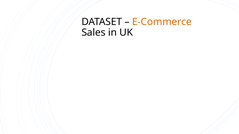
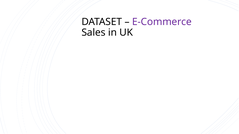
E-Commerce colour: orange -> purple
